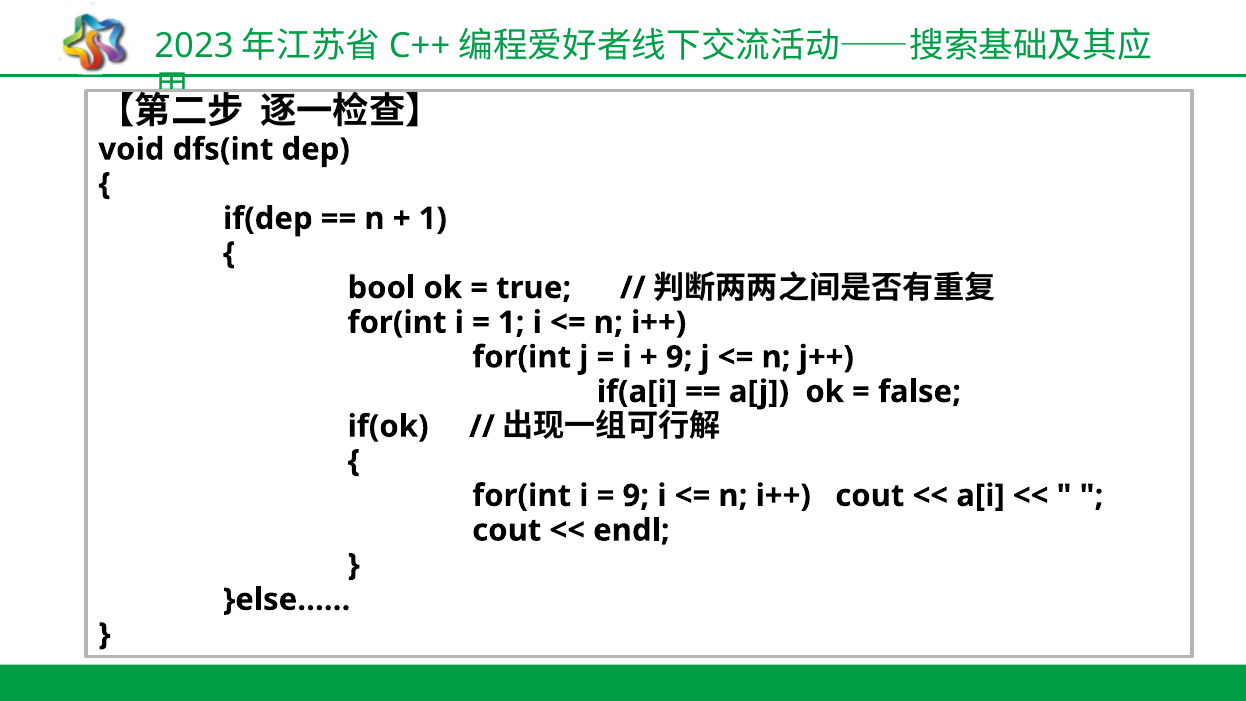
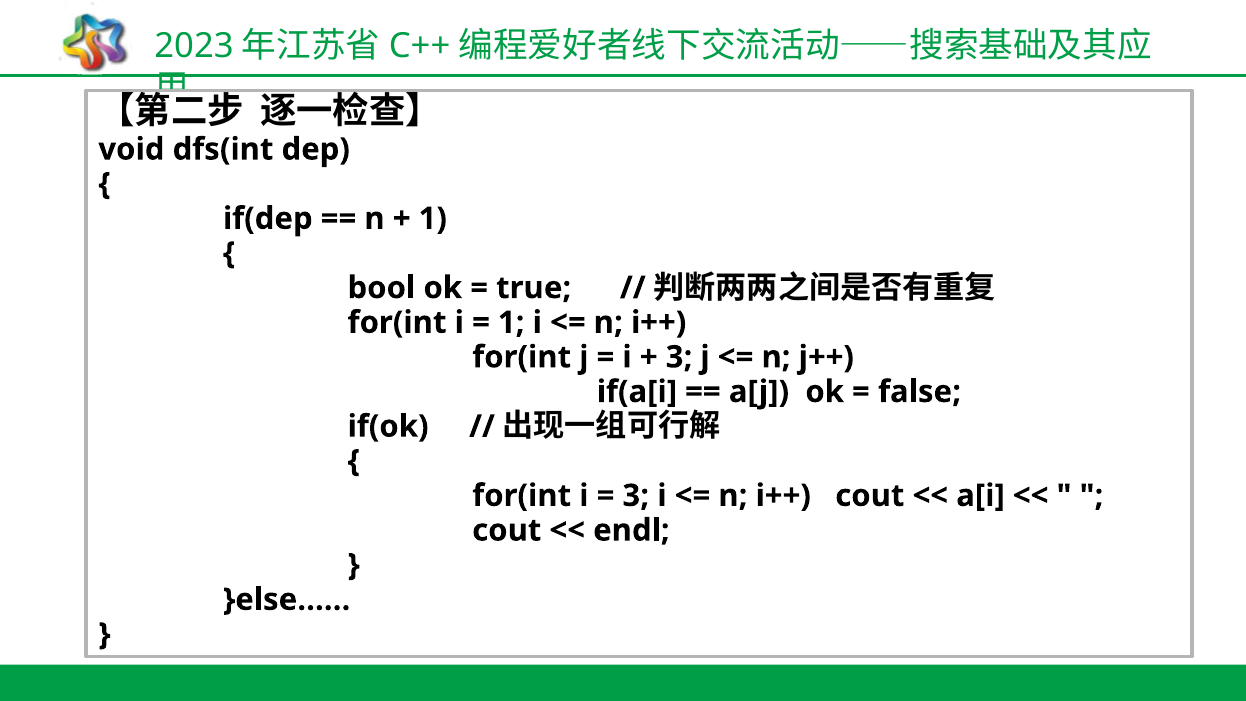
9 at (679, 357): 9 -> 3
9 at (636, 496): 9 -> 3
